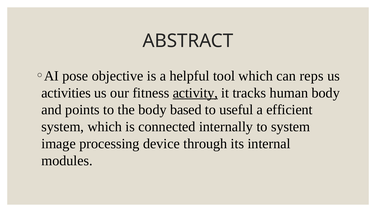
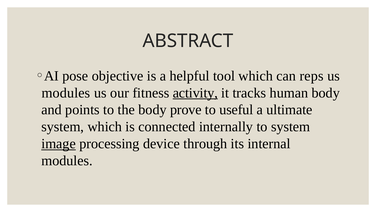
activities at (66, 93): activities -> modules
based: based -> prove
efficient: efficient -> ultimate
image underline: none -> present
